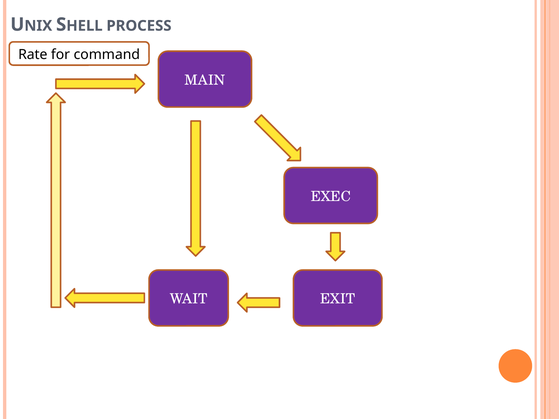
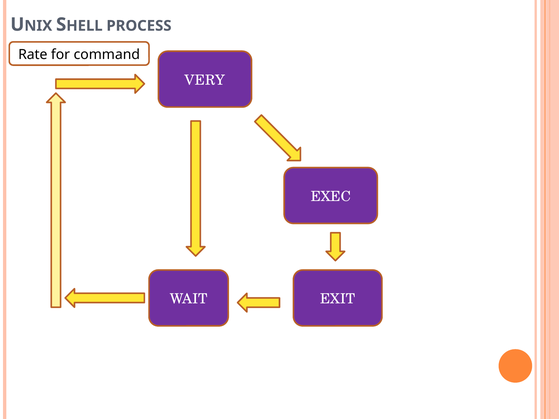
MAIN: MAIN -> VERY
